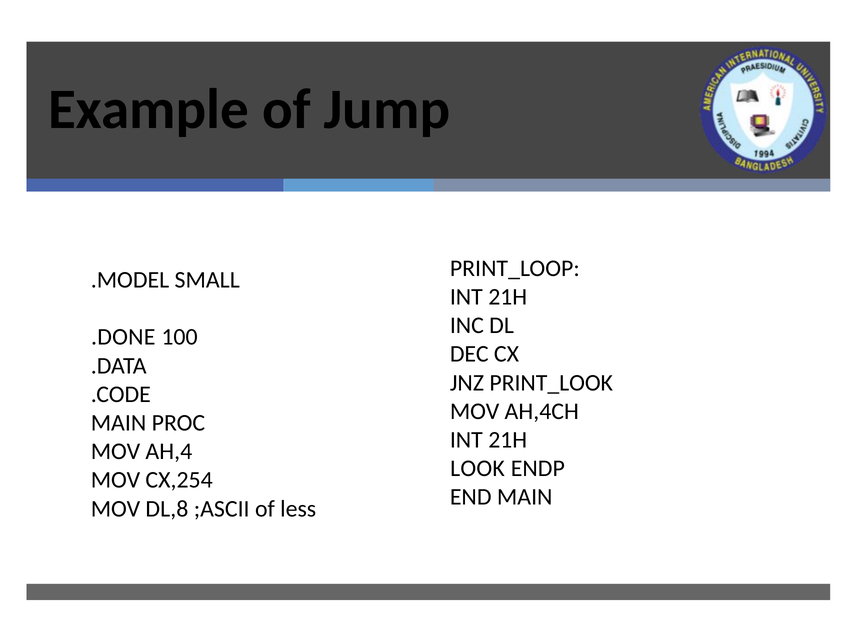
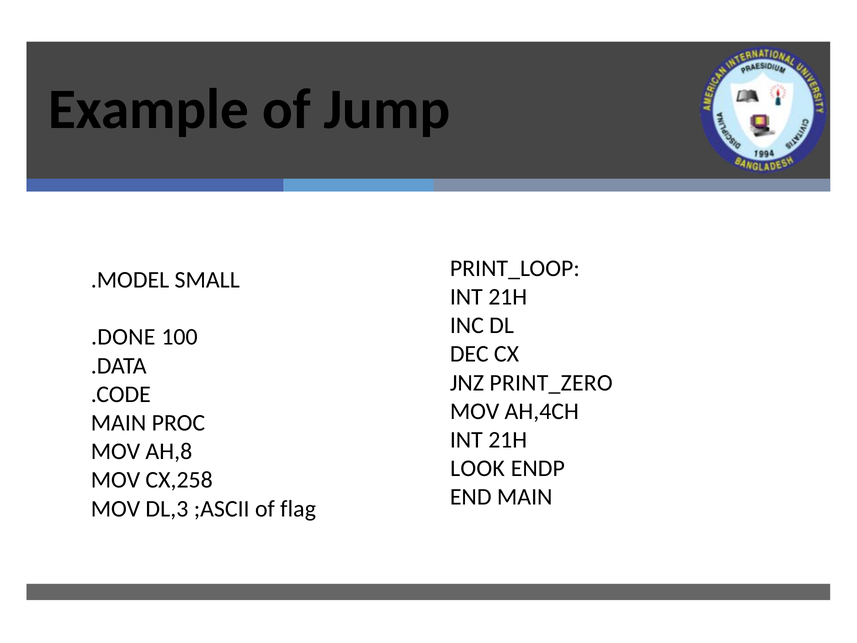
PRINT_LOOK: PRINT_LOOK -> PRINT_ZERO
AH,4: AH,4 -> AH,8
CX,254: CX,254 -> CX,258
DL,8: DL,8 -> DL,3
less: less -> flag
